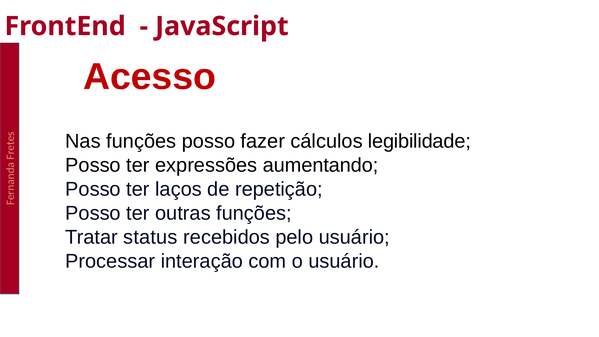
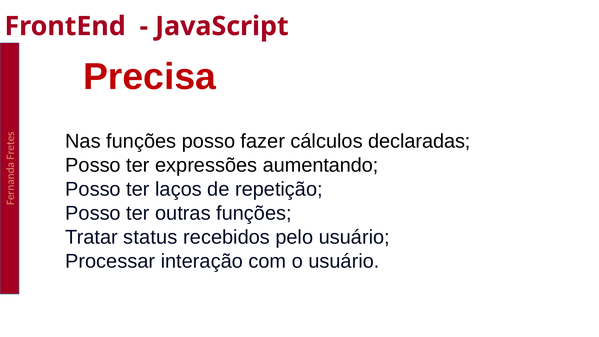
Acesso: Acesso -> Precisa
legibilidade: legibilidade -> declaradas
